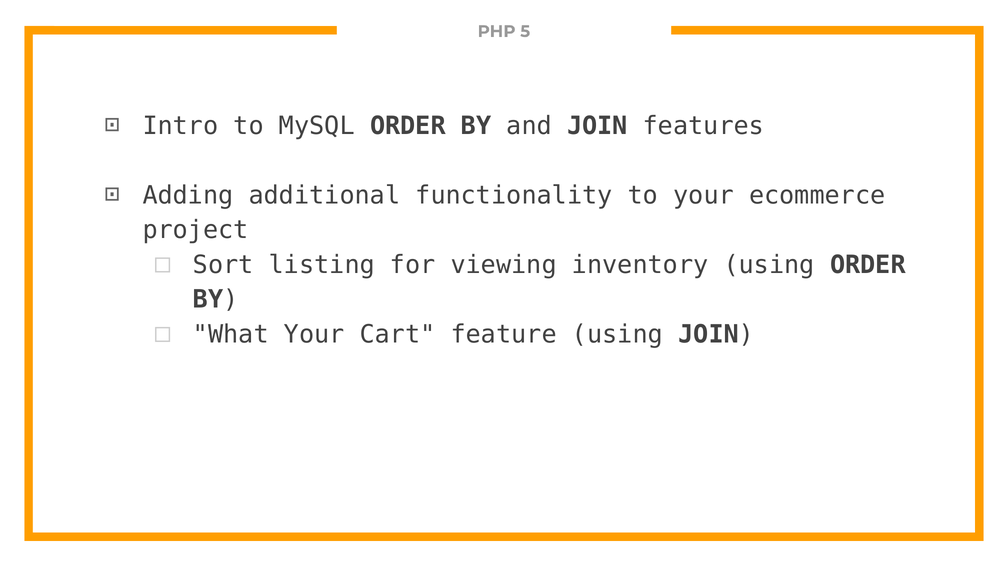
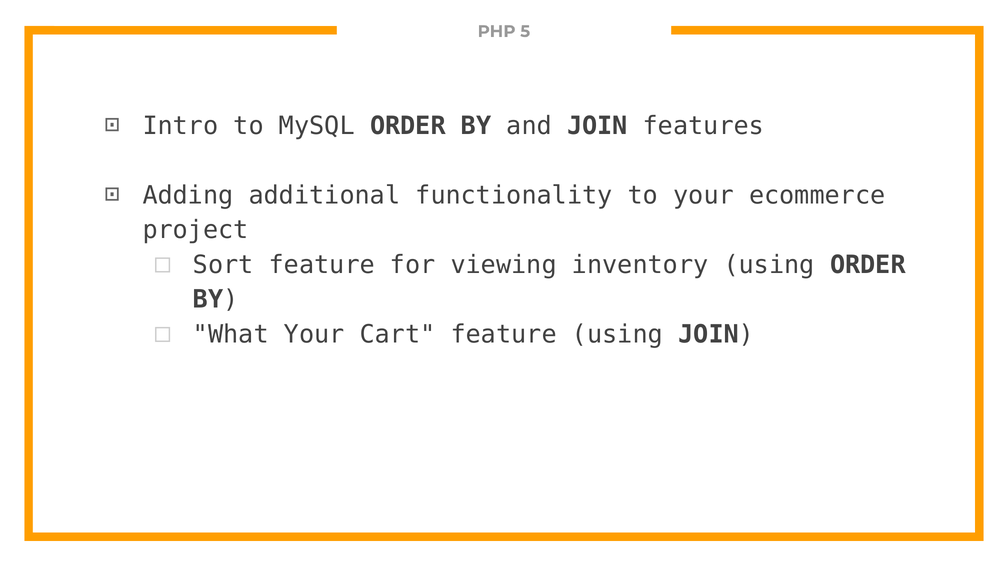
Sort listing: listing -> feature
